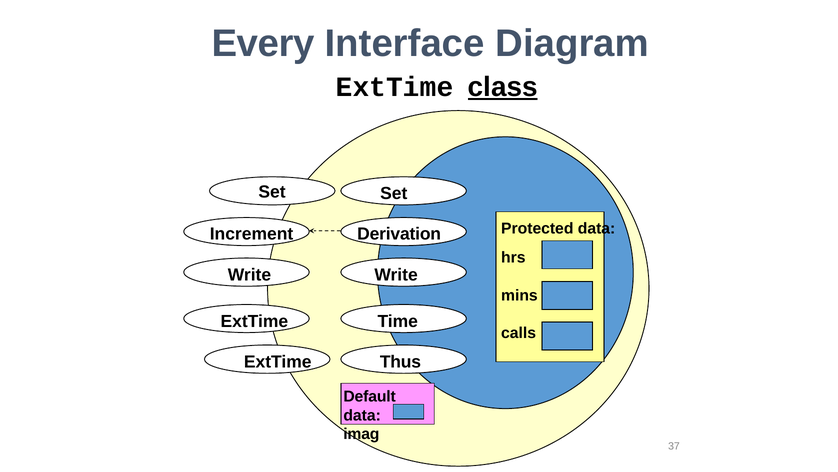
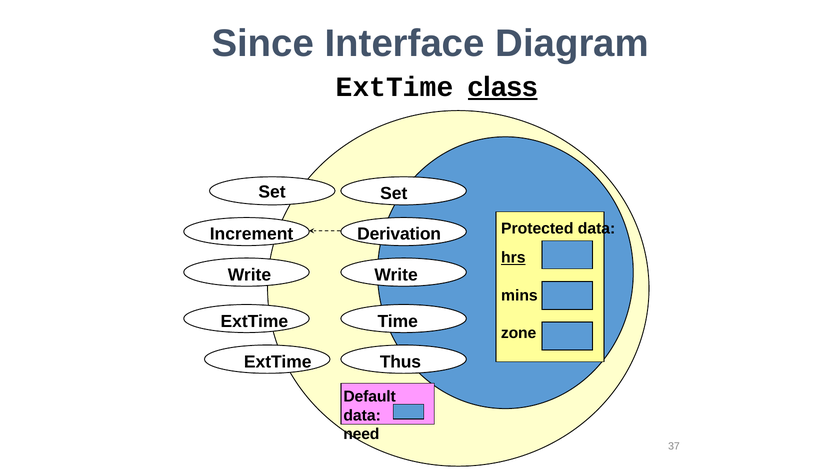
Every: Every -> Since
hrs underline: none -> present
calls: calls -> zone
imag: imag -> need
